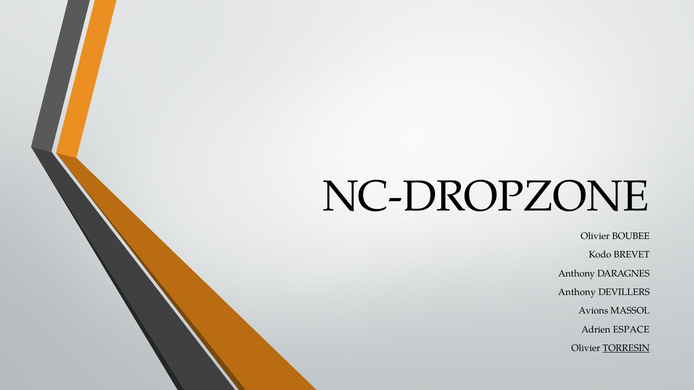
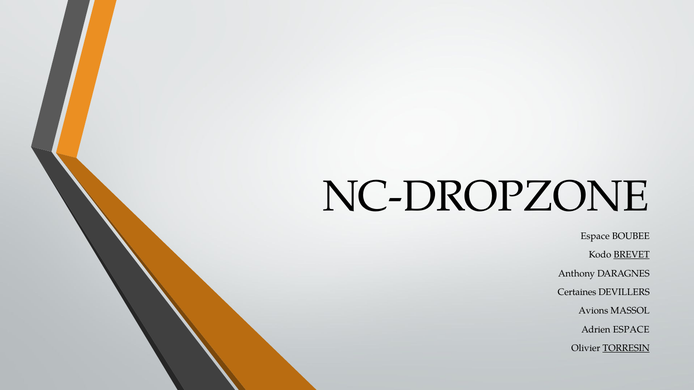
Olivier at (595, 236): Olivier -> Espace
BREVET underline: none -> present
Anthony at (577, 292): Anthony -> Certaines
